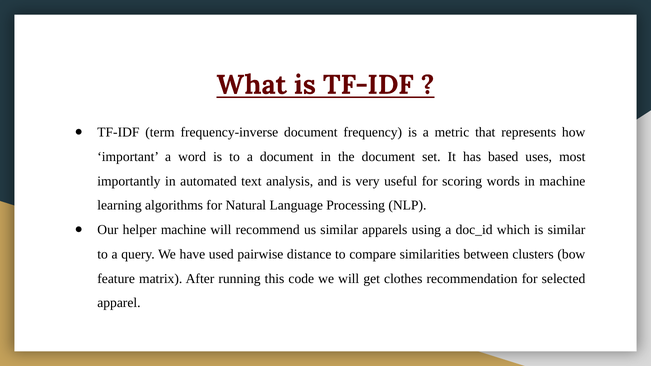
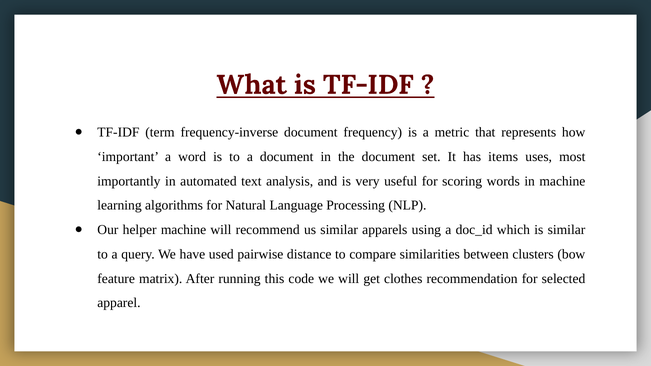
based: based -> items
